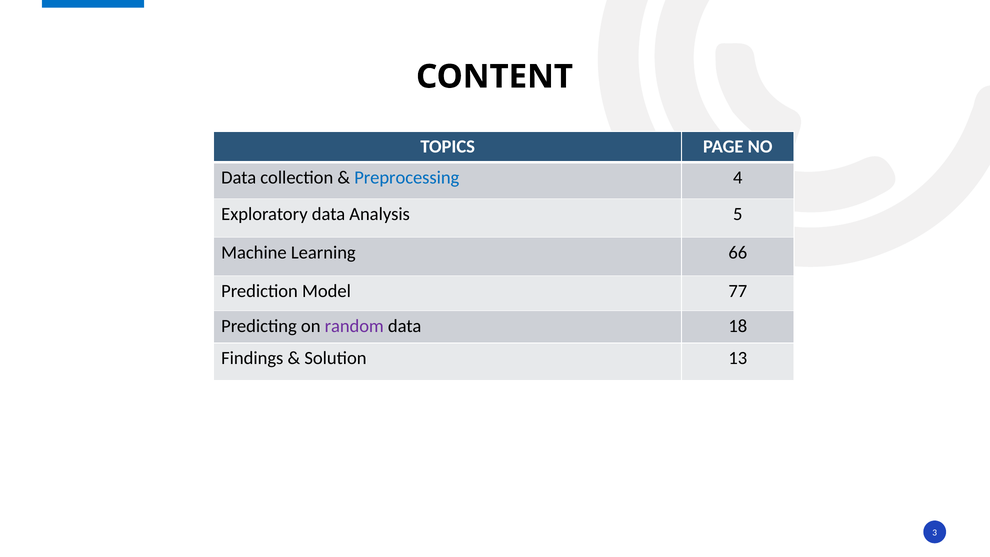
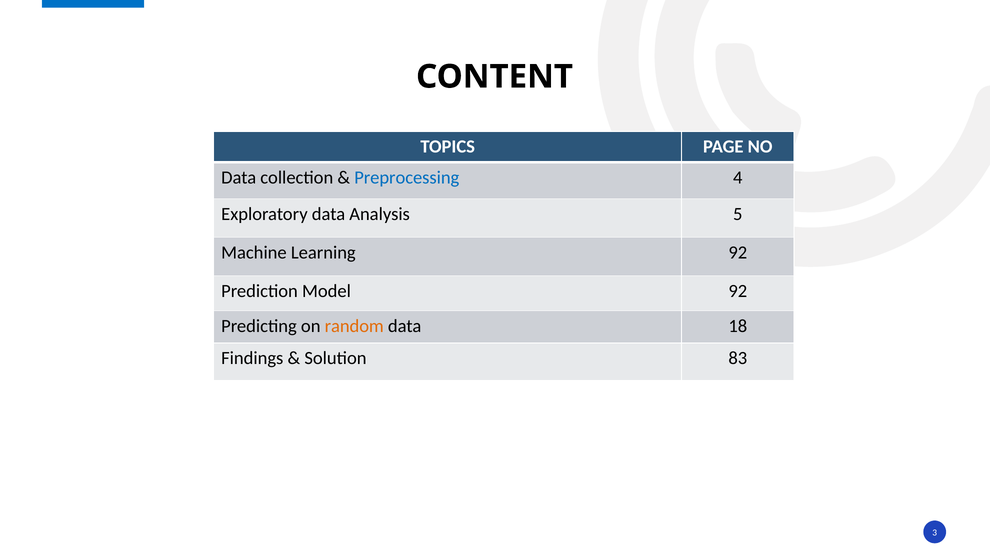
Learning 66: 66 -> 92
Model 77: 77 -> 92
random colour: purple -> orange
13: 13 -> 83
